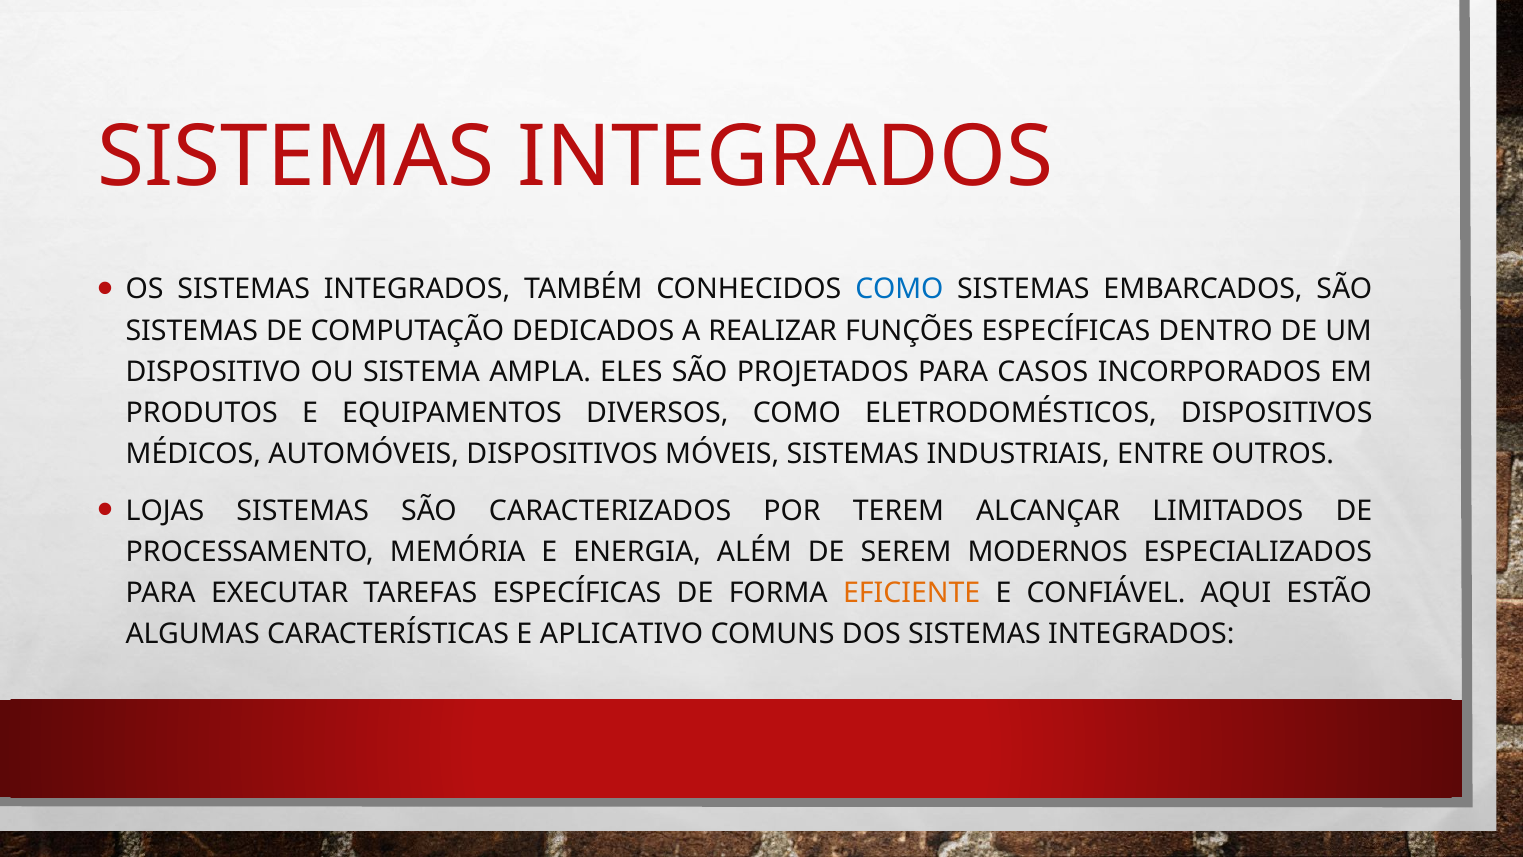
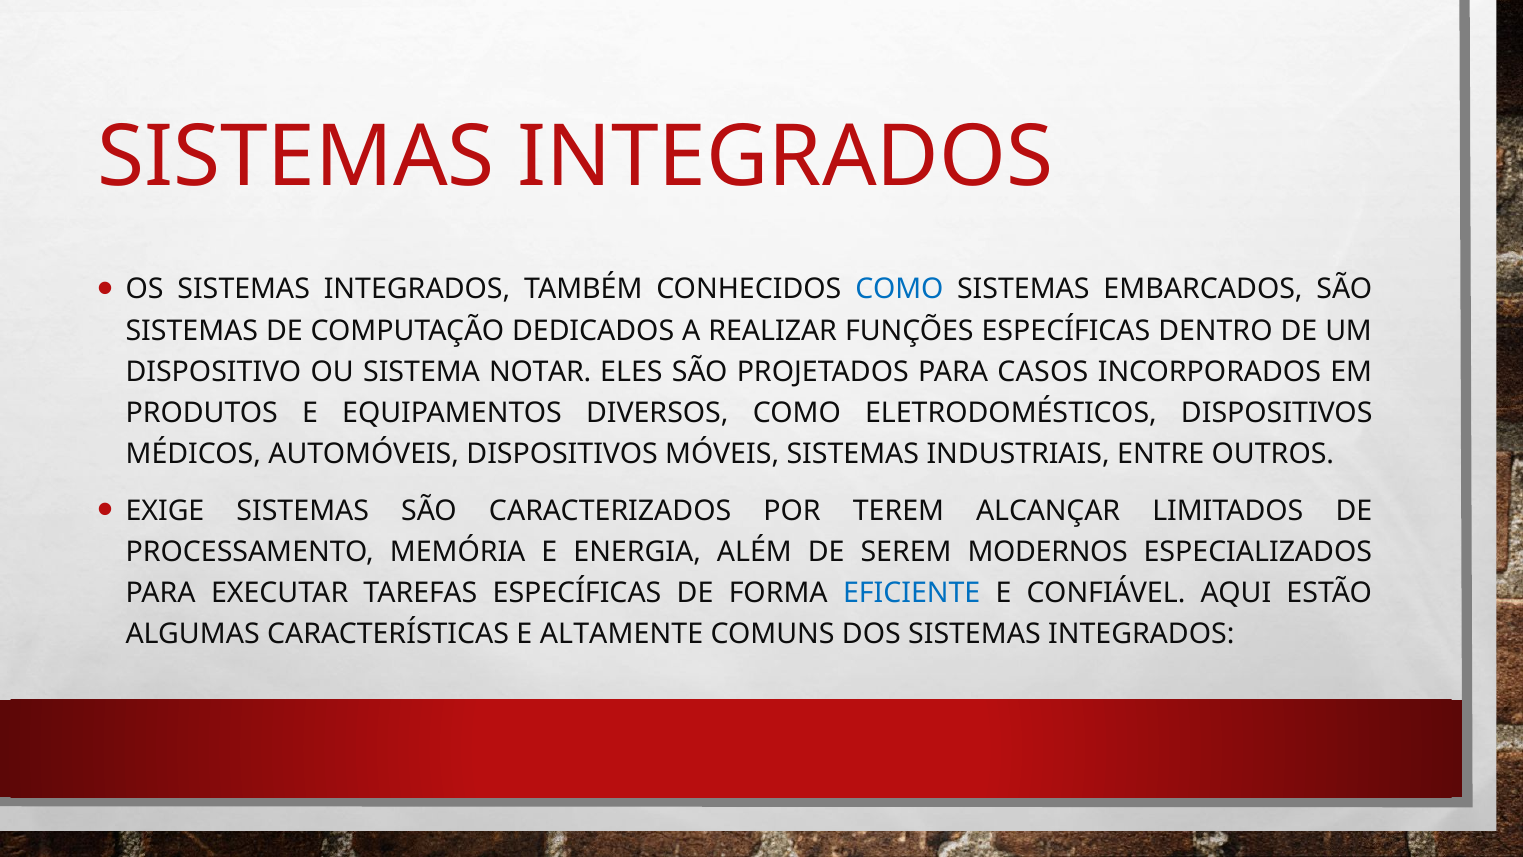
AMPLA: AMPLA -> NOTAR
LOJAS: LOJAS -> EXIGE
EFICIENTE colour: orange -> blue
APLICATIVO: APLICATIVO -> ALTAMENTE
